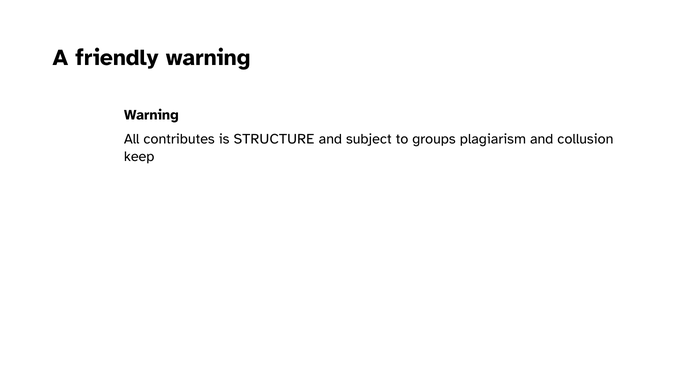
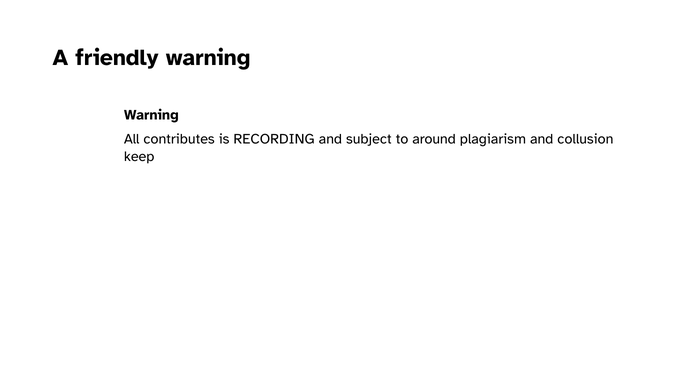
STRUCTURE: STRUCTURE -> RECORDING
groups: groups -> around
